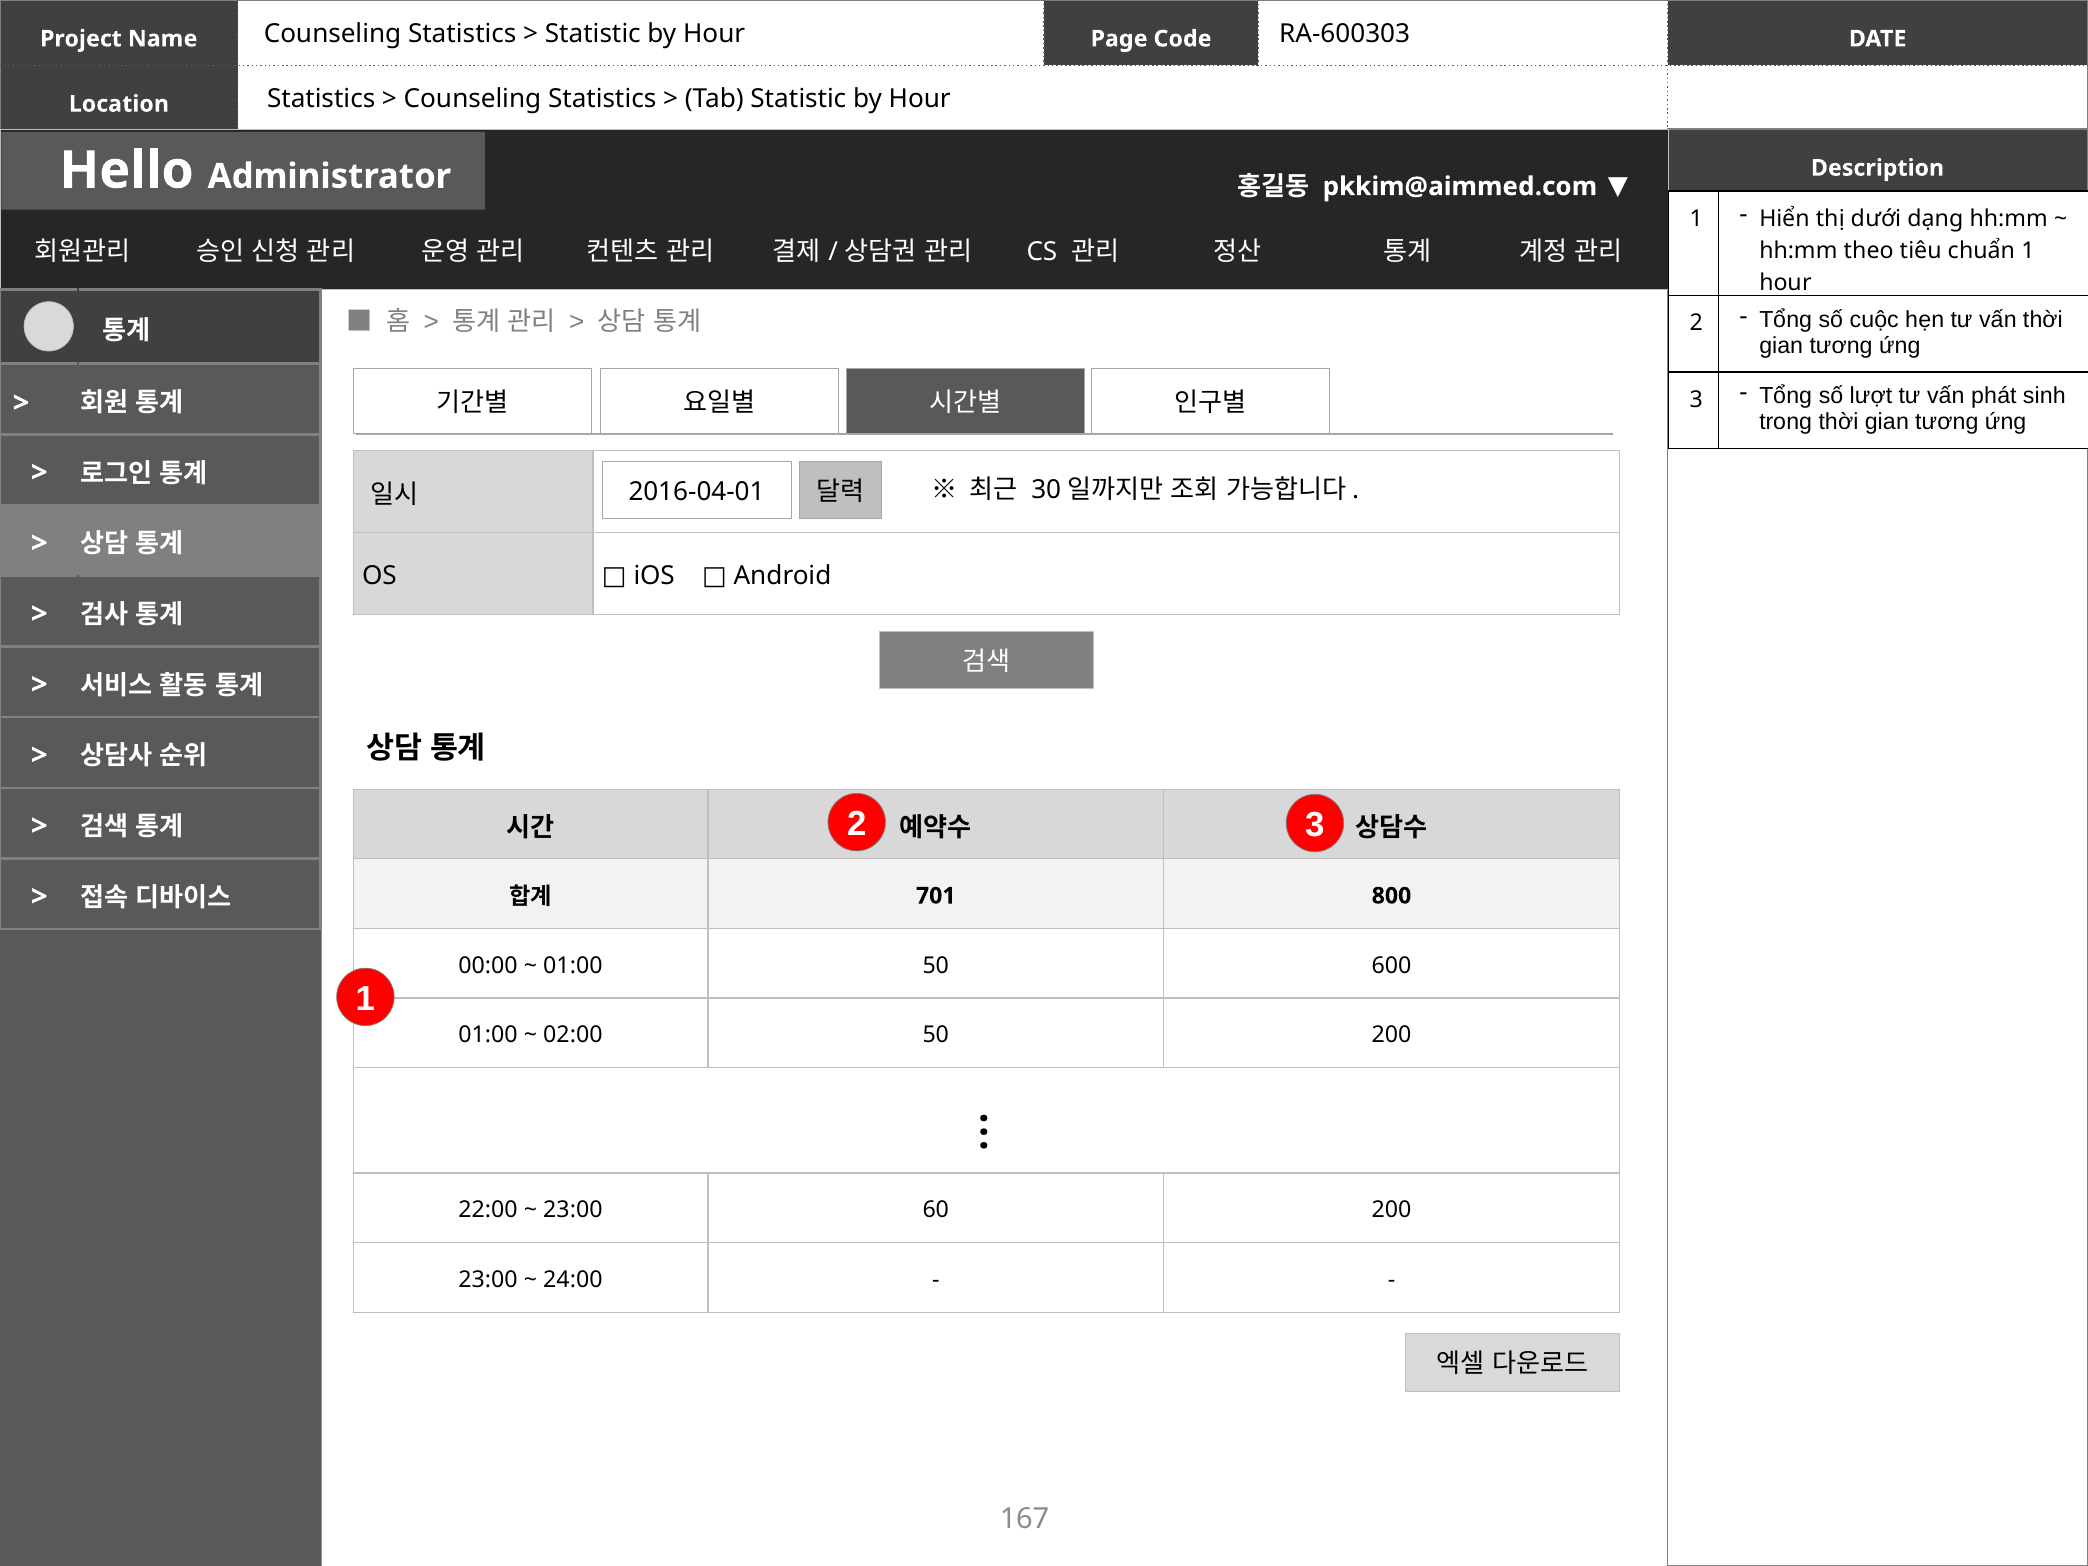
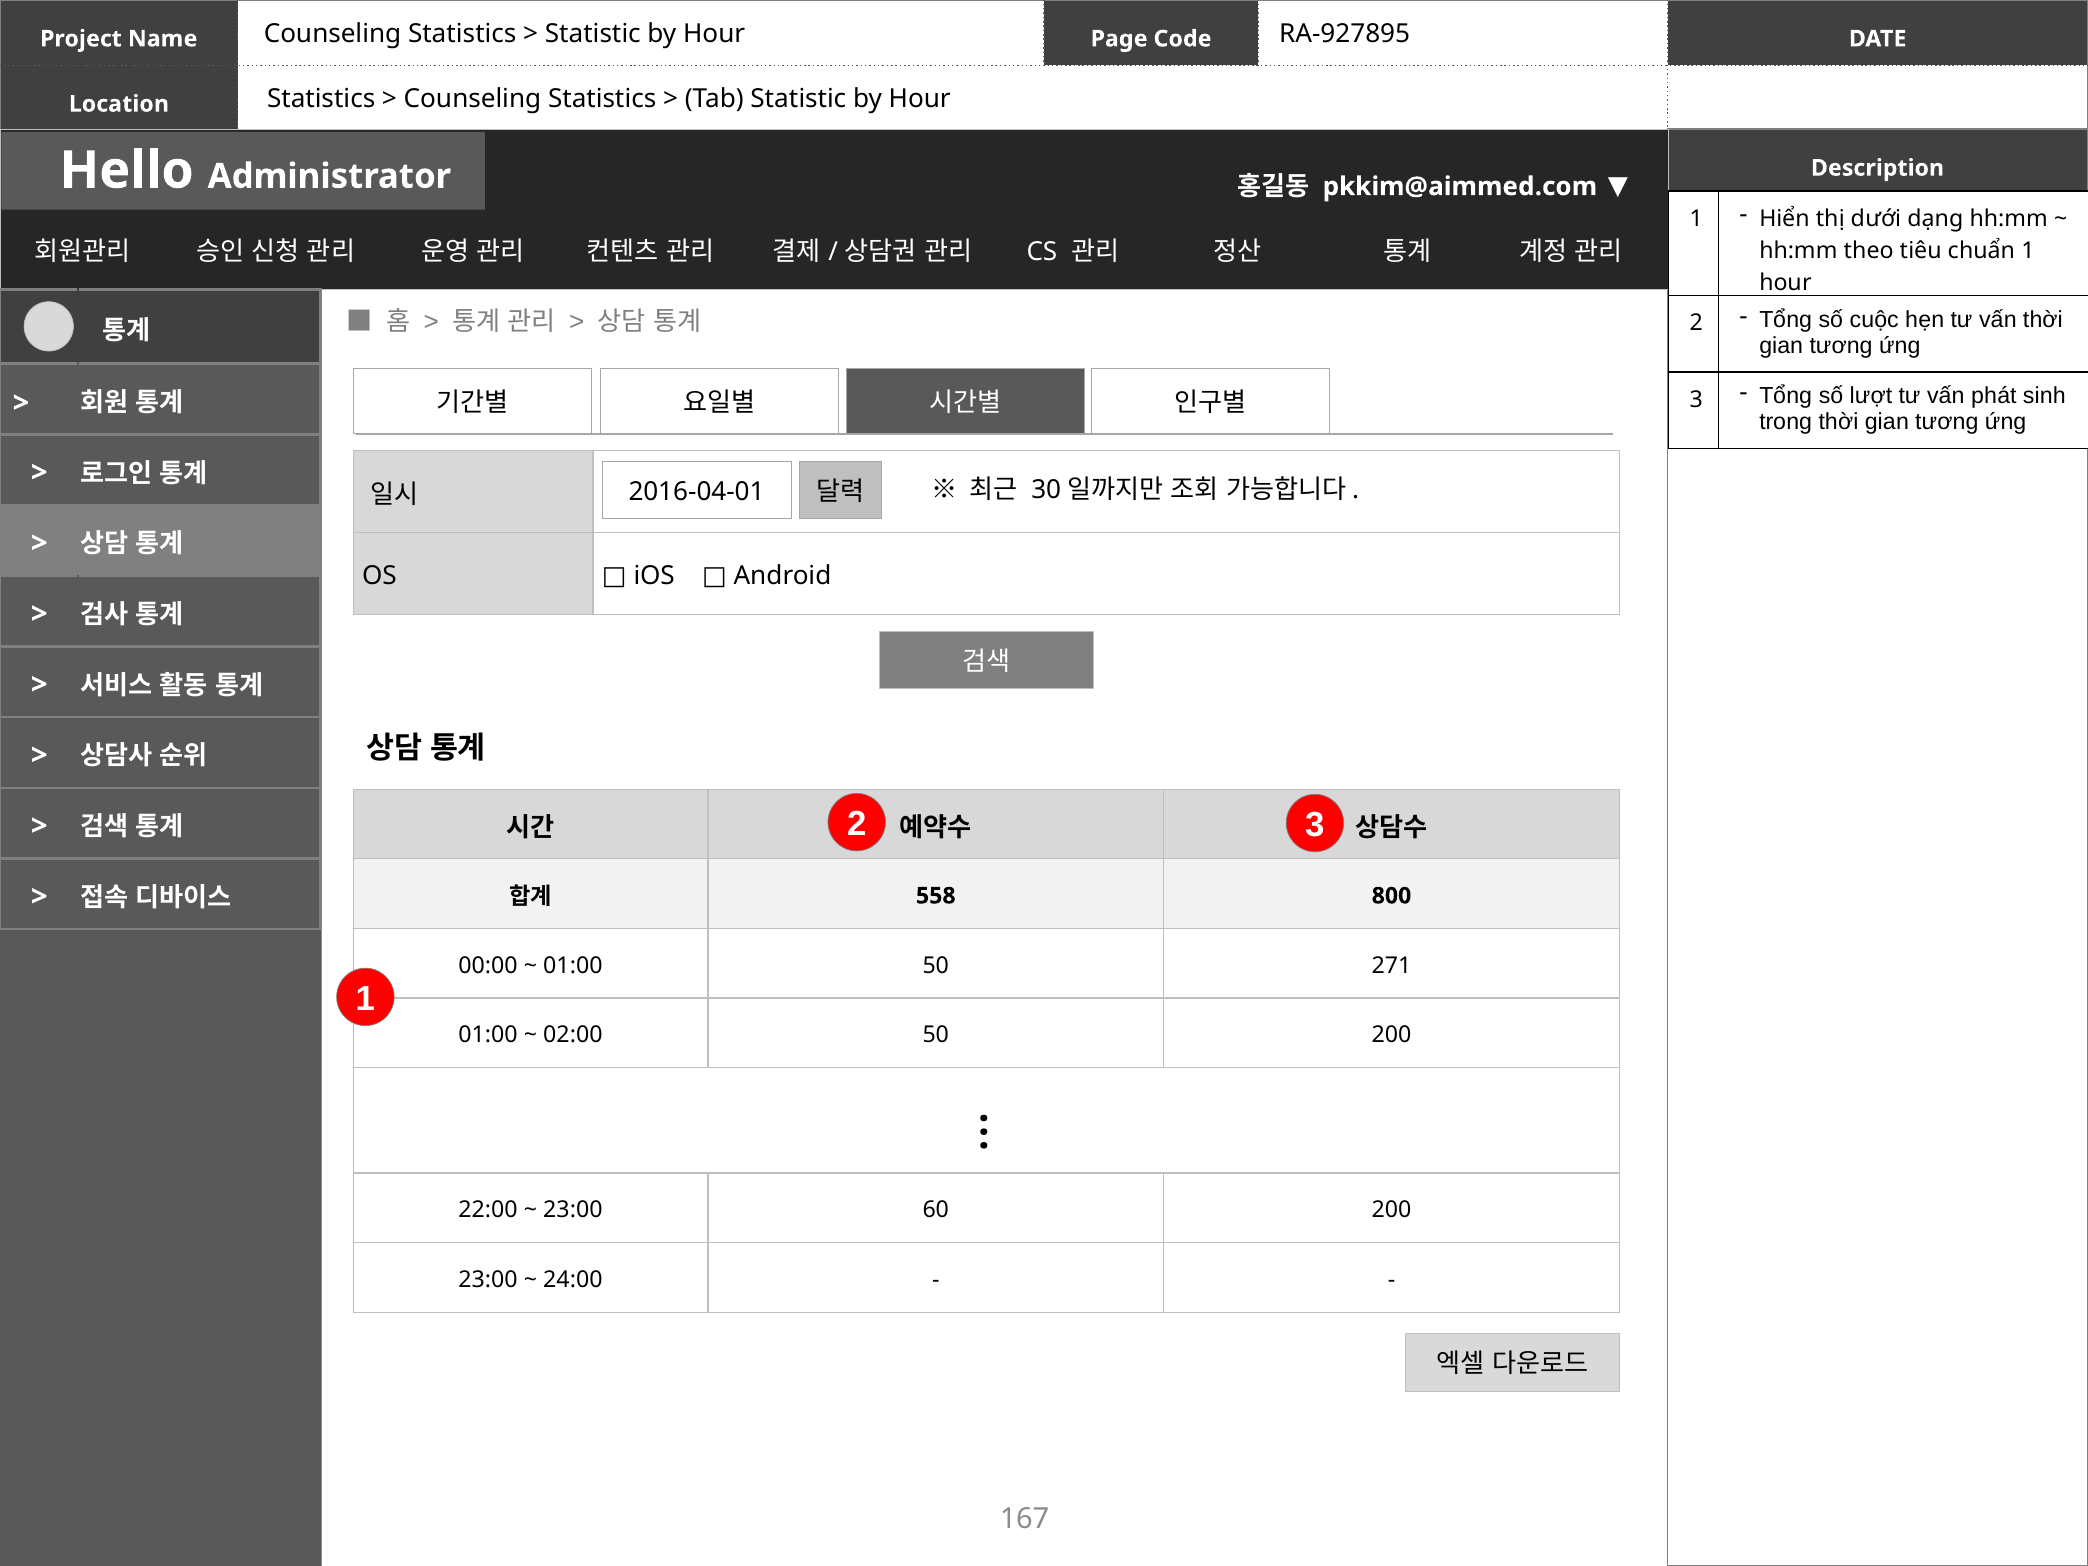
RA-600303: RA-600303 -> RA-927895
701: 701 -> 558
600: 600 -> 271
